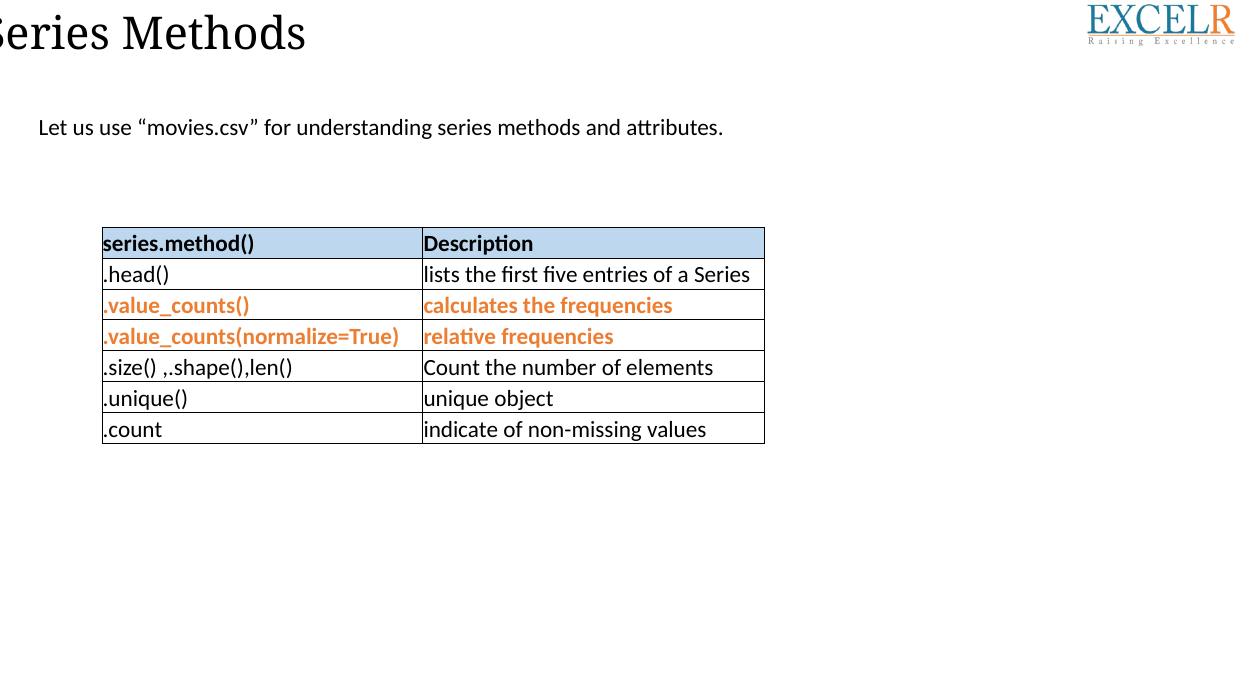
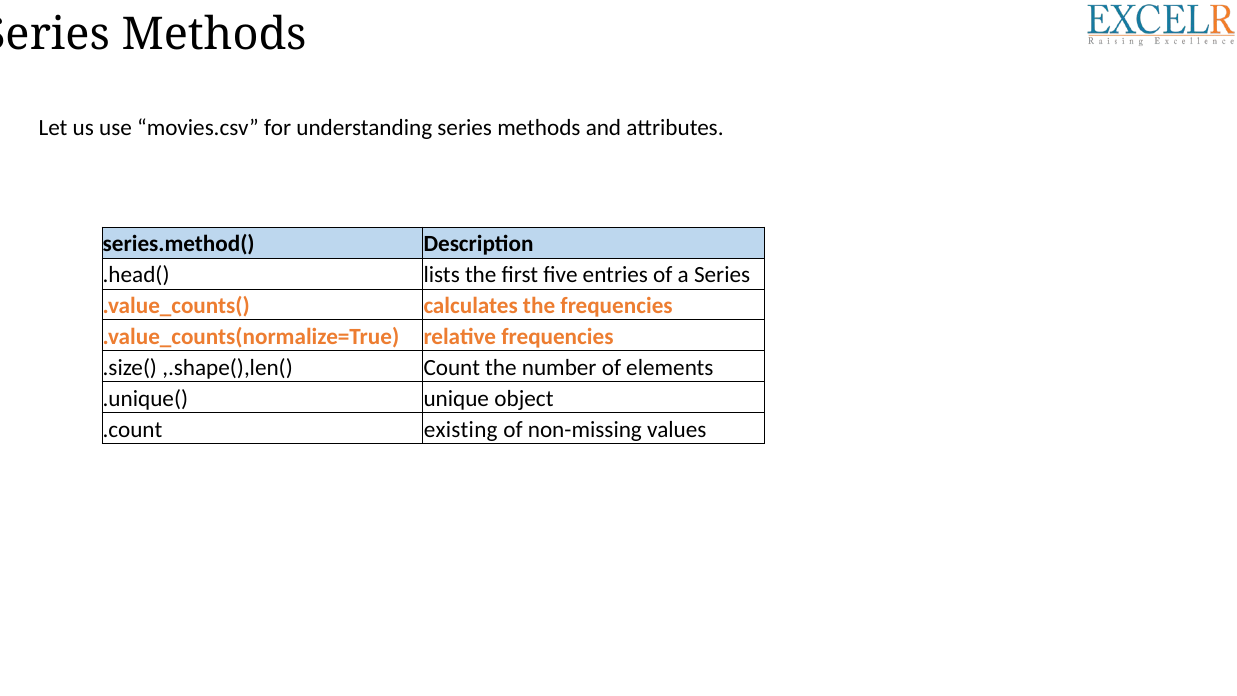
indicate: indicate -> existing
